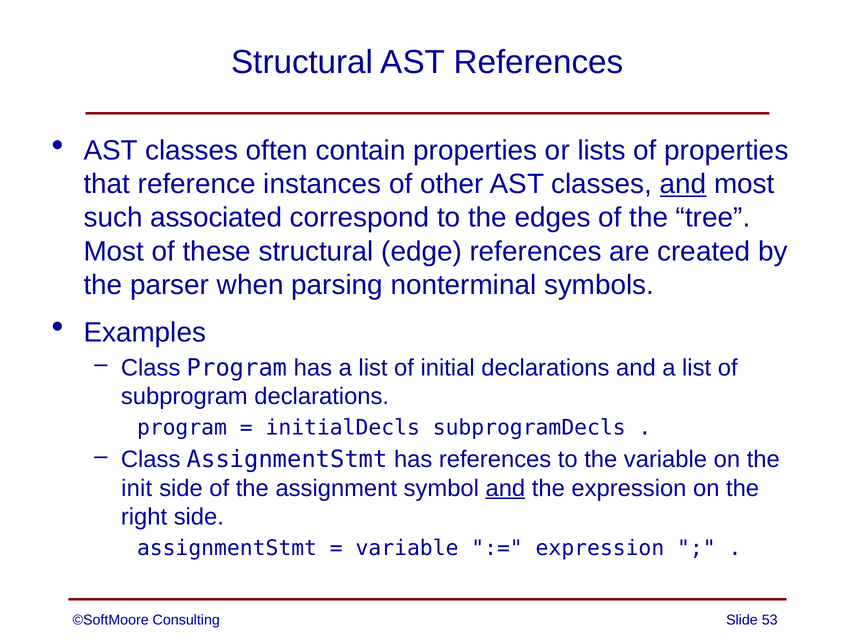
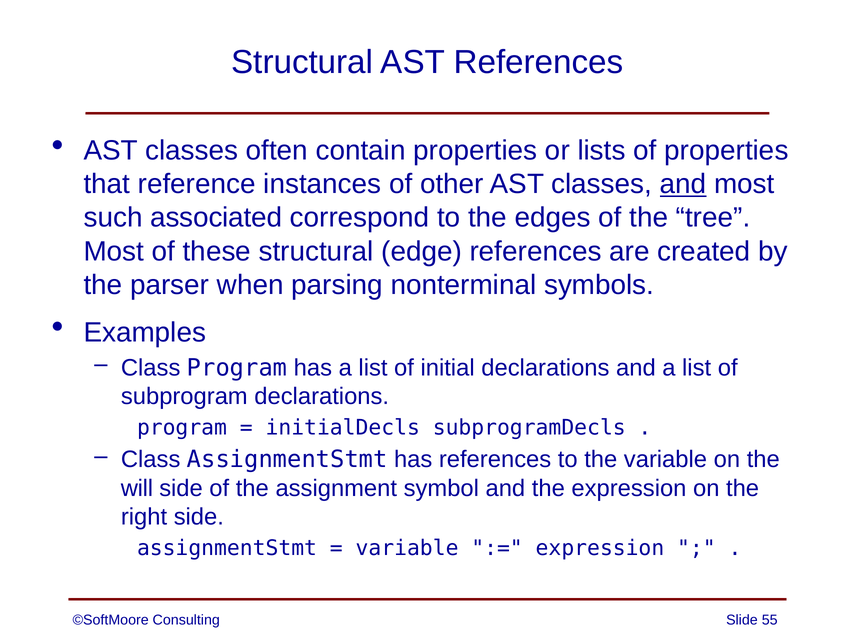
init: init -> will
and at (505, 488) underline: present -> none
53: 53 -> 55
